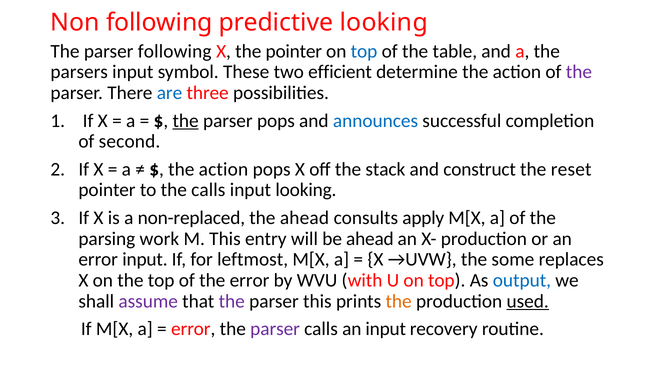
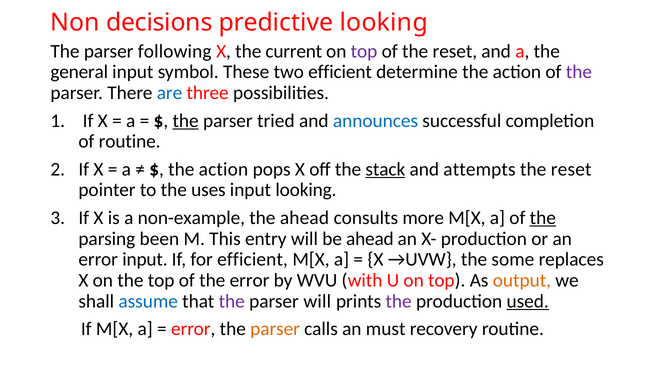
Non following: following -> decisions
the pointer: pointer -> current
top at (364, 51) colour: blue -> purple
of the table: table -> reset
parsers: parsers -> general
parser pops: pops -> tried
of second: second -> routine
stack underline: none -> present
construct: construct -> attempts
the calls: calls -> uses
non-replaced: non-replaced -> non-example
apply: apply -> more
the at (543, 218) underline: none -> present
work: work -> been
for leftmost: leftmost -> efficient
output colour: blue -> orange
assume colour: purple -> blue
parser this: this -> will
the at (399, 301) colour: orange -> purple
parser at (275, 329) colour: purple -> orange
an input: input -> must
